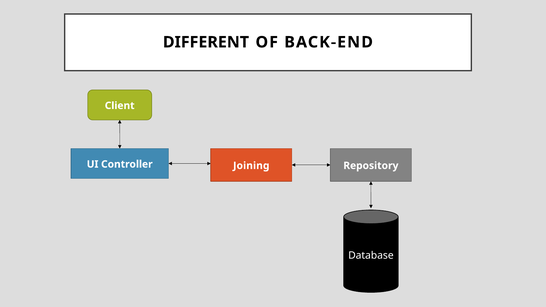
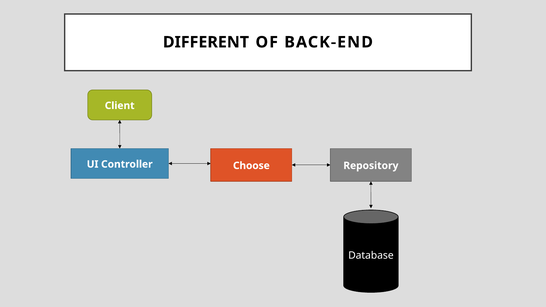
Joining: Joining -> Choose
